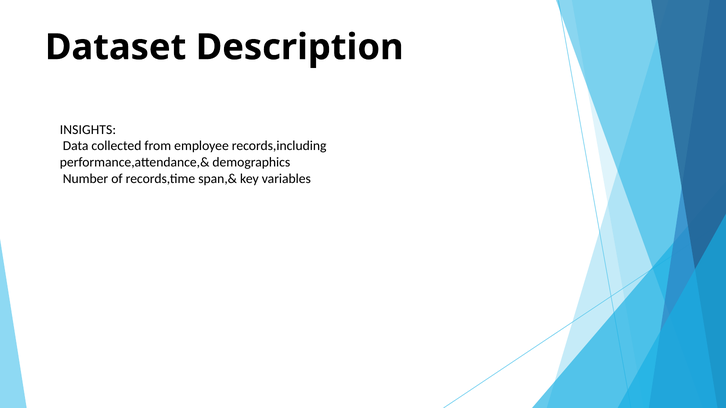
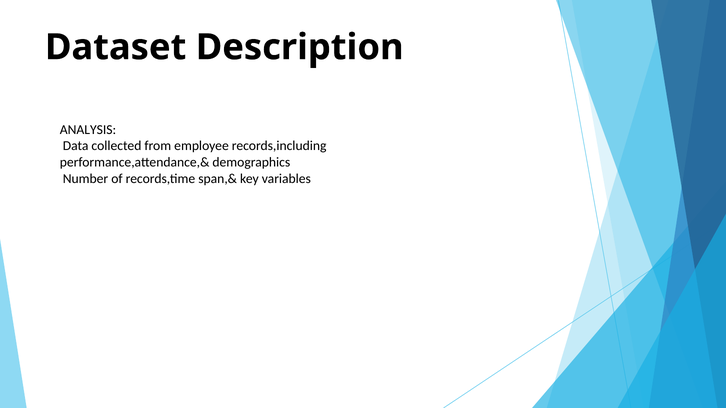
INSIGHTS: INSIGHTS -> ANALYSIS
